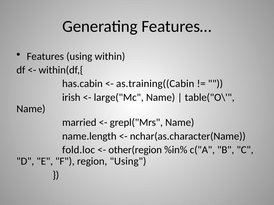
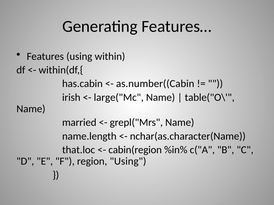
as.training((Cabin: as.training((Cabin -> as.number((Cabin
fold.loc: fold.loc -> that.loc
other(region: other(region -> cabin(region
